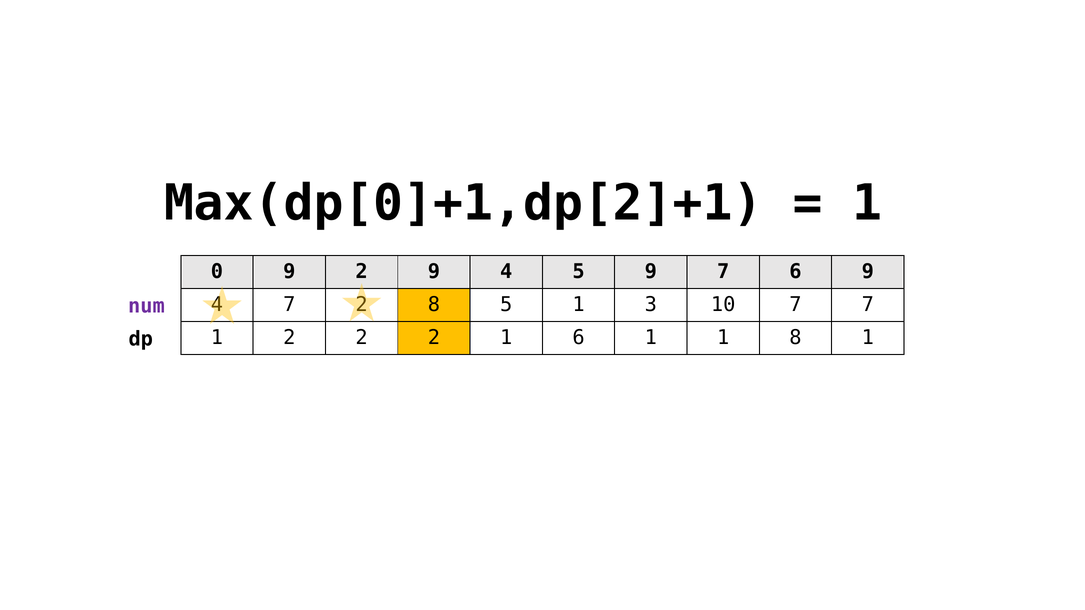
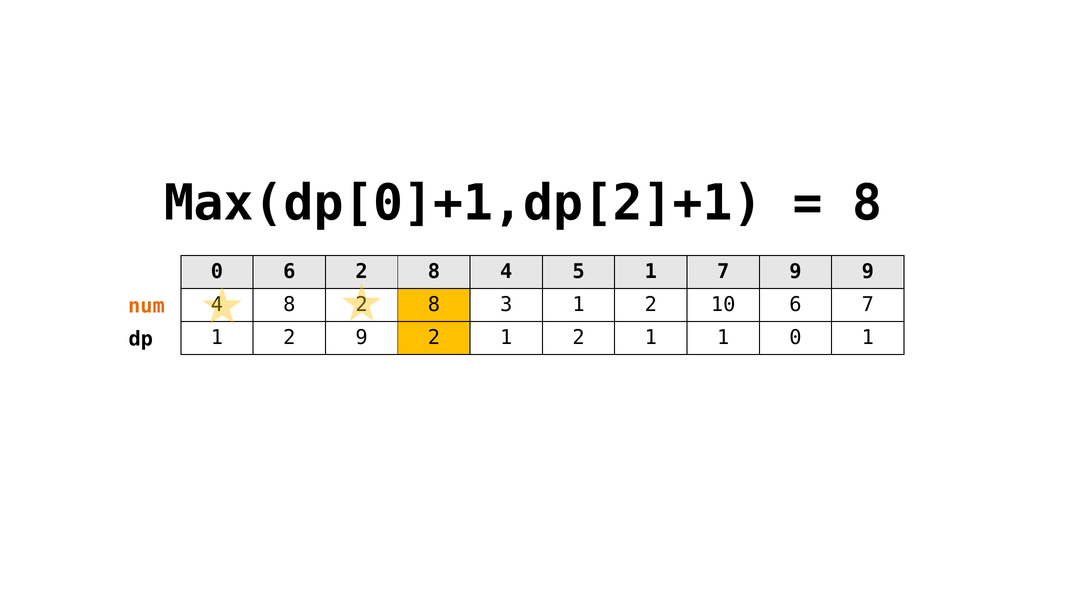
1 at (867, 203): 1 -> 8
0 9: 9 -> 6
9 at (434, 272): 9 -> 8
5 9: 9 -> 1
7 6: 6 -> 9
7 at (289, 305): 7 -> 8
8 5: 5 -> 3
3 at (651, 305): 3 -> 2
10 7: 7 -> 6
num colour: purple -> orange
1 2 2: 2 -> 9
2 1 6: 6 -> 2
1 8: 8 -> 0
